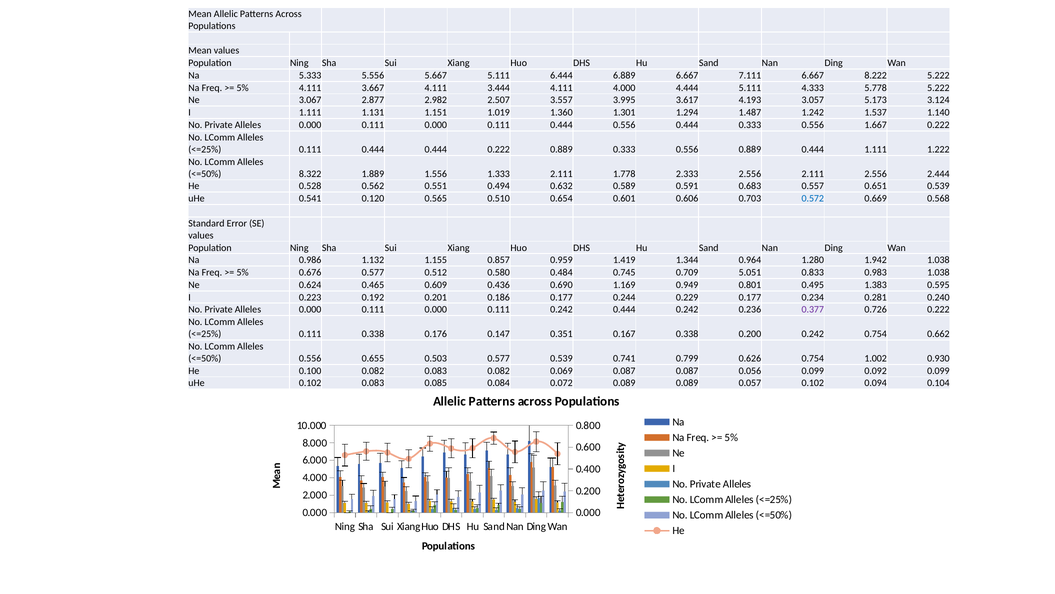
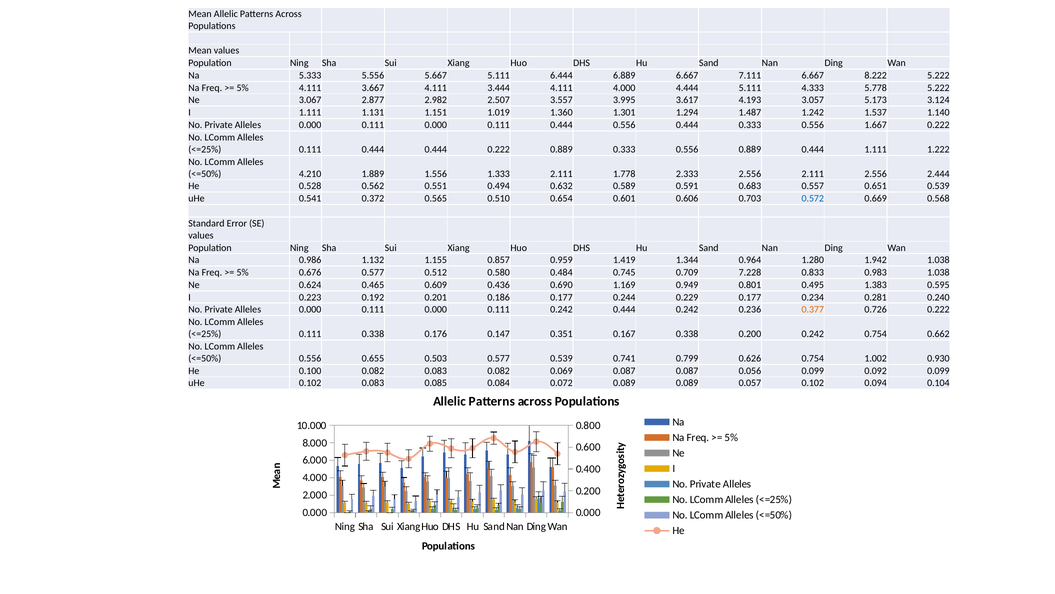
8.322: 8.322 -> 4.210
0.120: 0.120 -> 0.372
5.051: 5.051 -> 7.228
0.377 colour: purple -> orange
